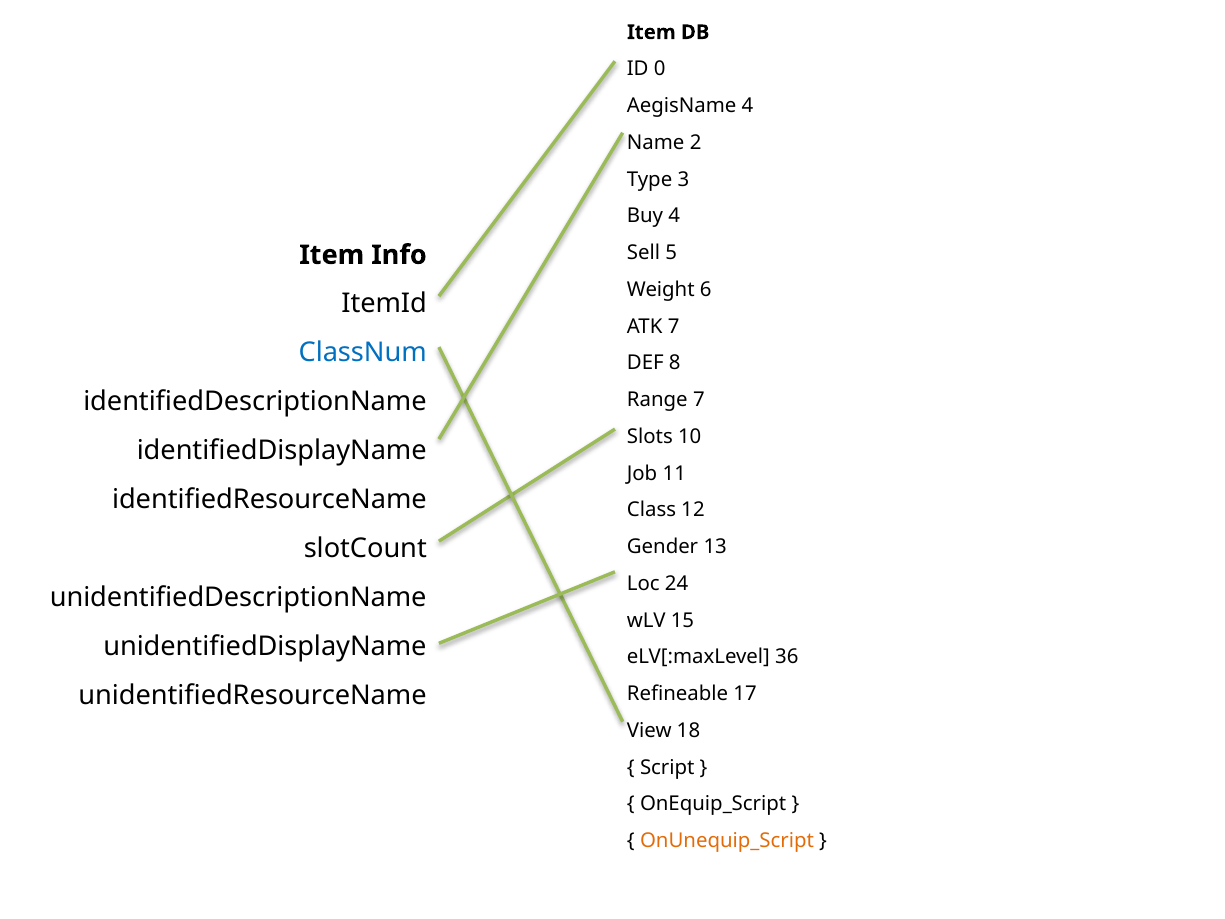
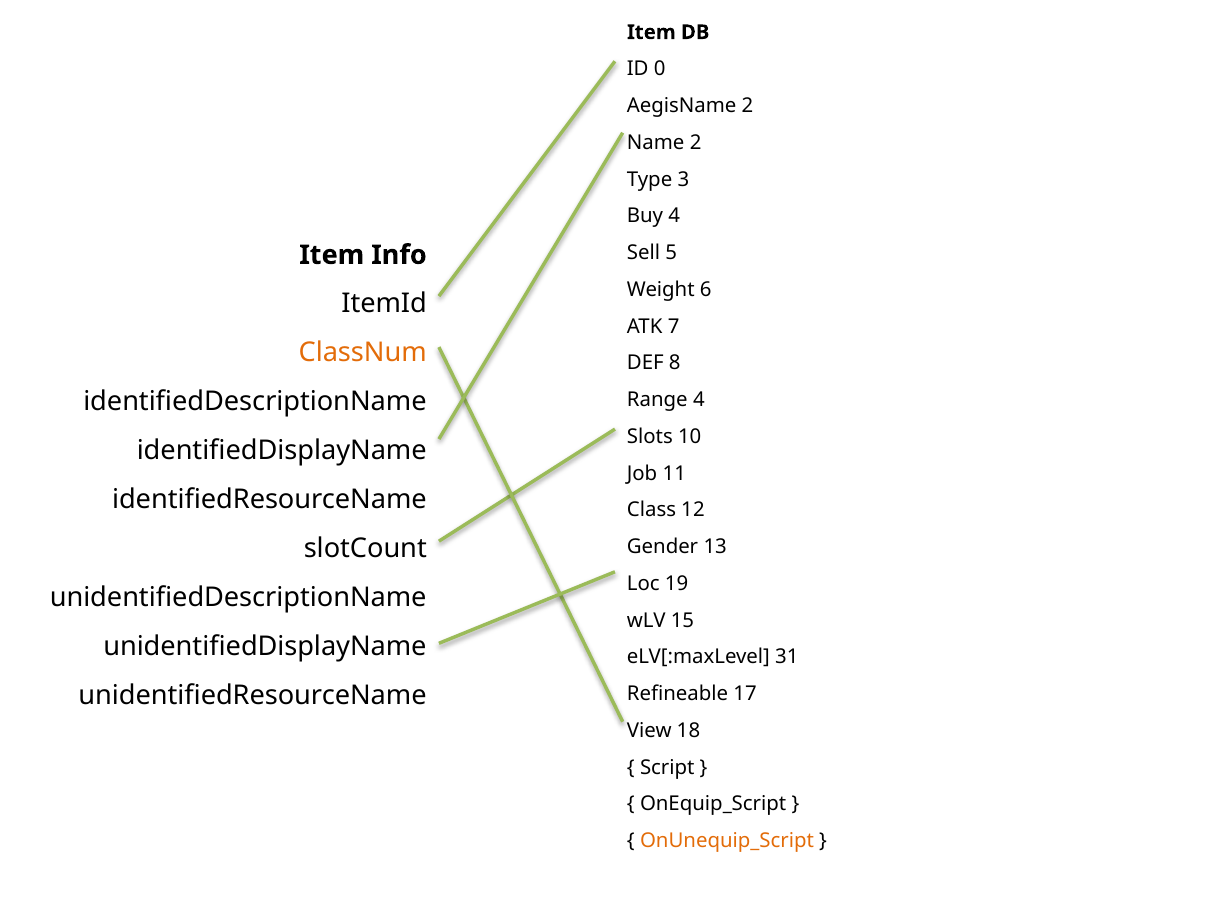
AegisName 4: 4 -> 2
ClassNum colour: blue -> orange
Range 7: 7 -> 4
24: 24 -> 19
36: 36 -> 31
